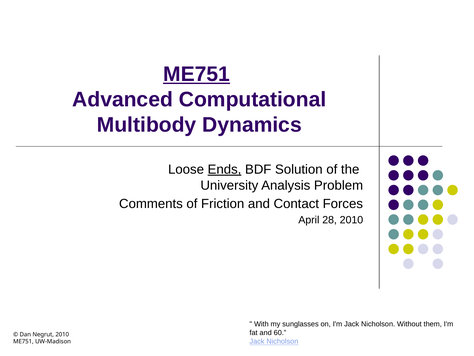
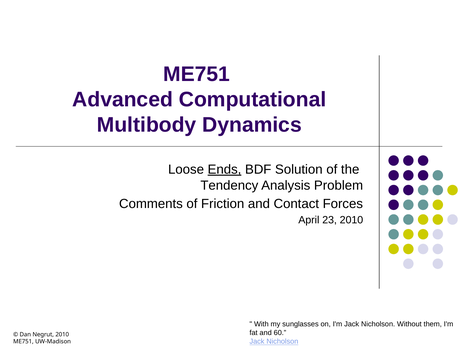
ME751 at (196, 74) underline: present -> none
University: University -> Tendency
28: 28 -> 23
